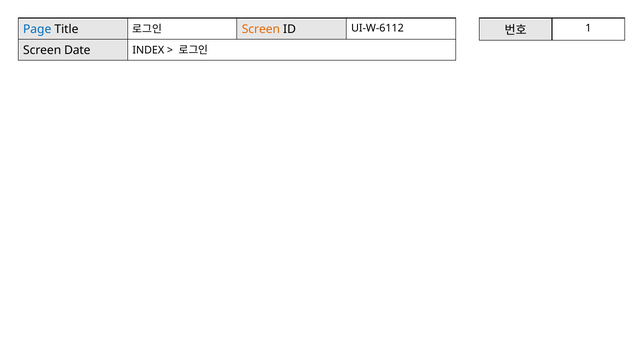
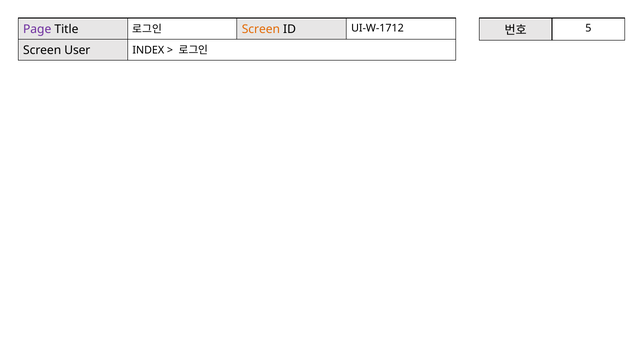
1: 1 -> 5
Page colour: blue -> purple
UI-W-6112: UI-W-6112 -> UI-W-1712
Date: Date -> User
